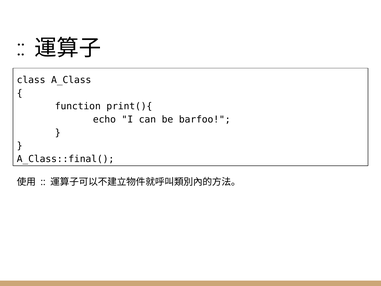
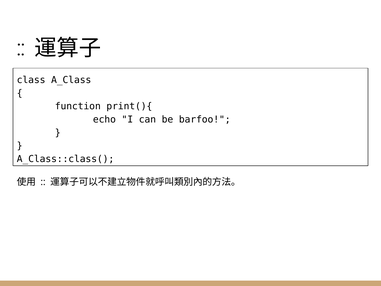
A_Class::final(: A_Class::final( -> A_Class::class(
